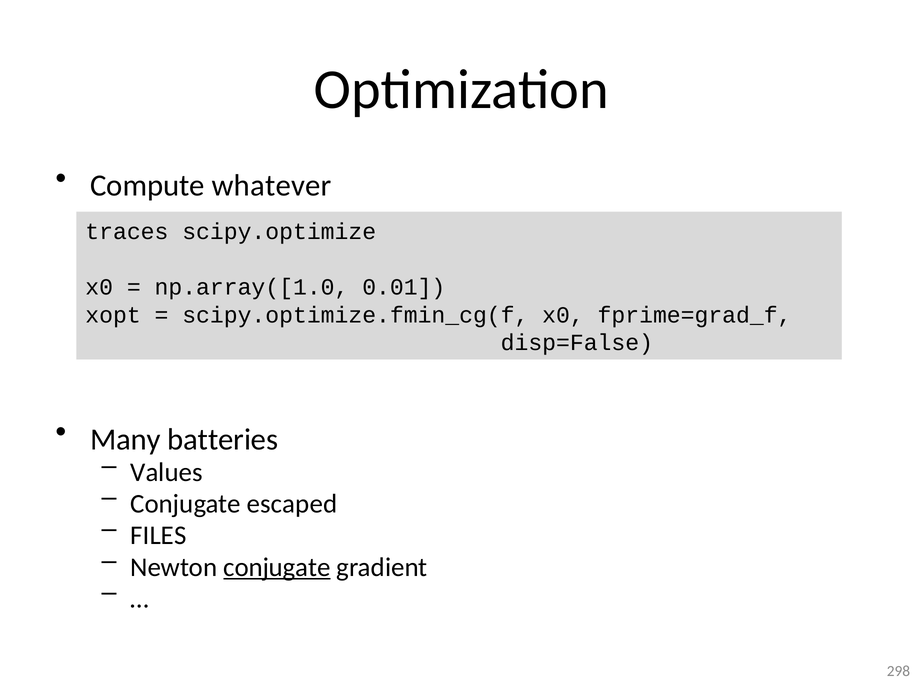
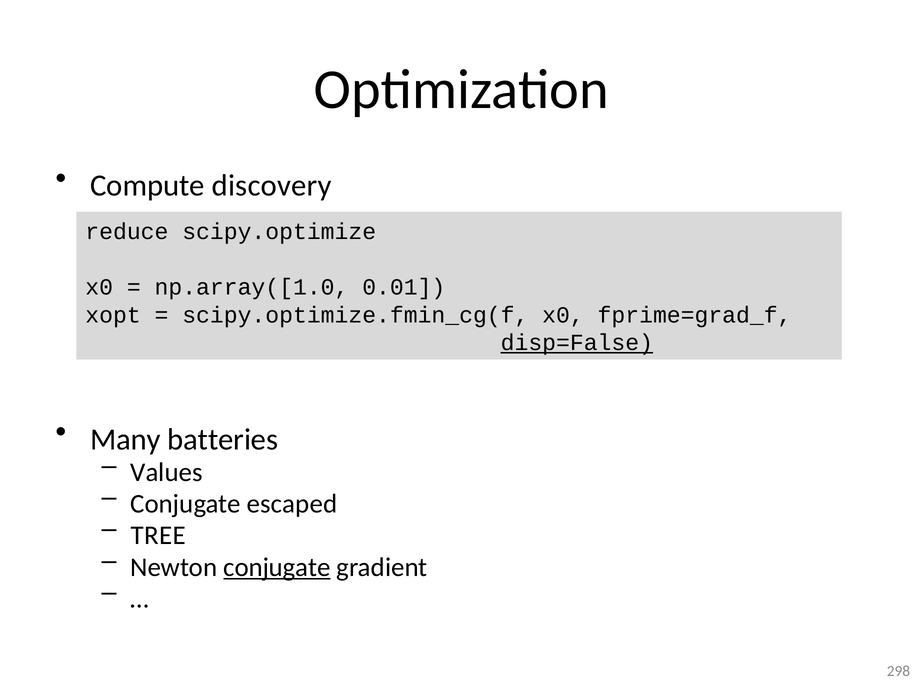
whatever: whatever -> discovery
traces: traces -> reduce
disp=False underline: none -> present
FILES: FILES -> TREE
